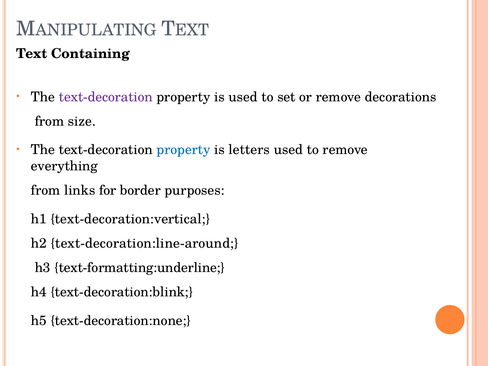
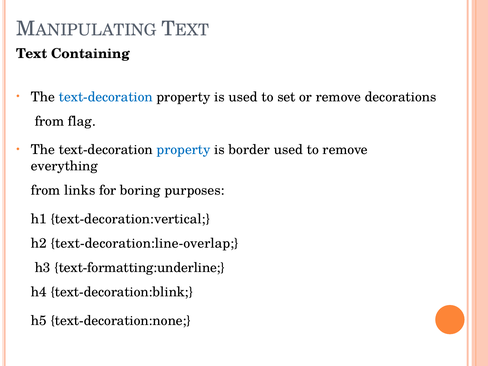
text-decoration at (106, 97) colour: purple -> blue
size: size -> flag
letters: letters -> border
border: border -> boring
text-decoration:line-around: text-decoration:line-around -> text-decoration:line-overlap
